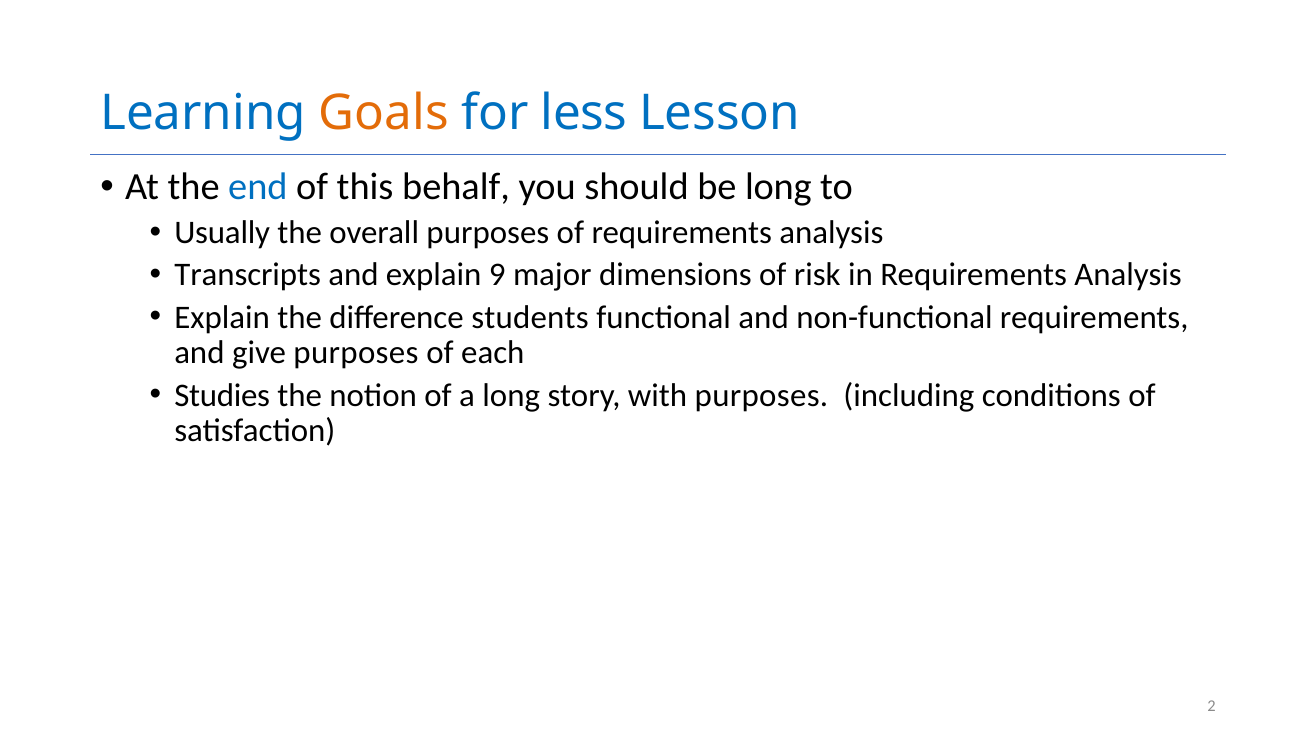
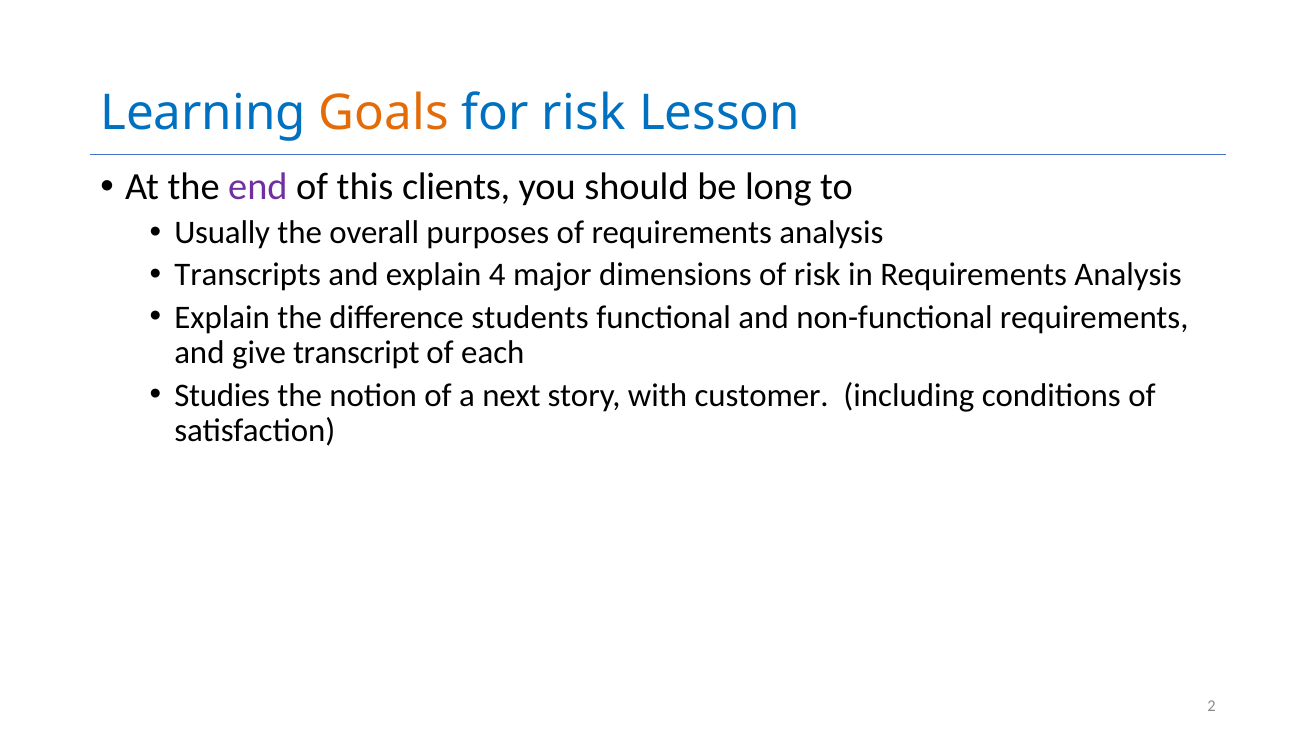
for less: less -> risk
end colour: blue -> purple
behalf: behalf -> clients
9: 9 -> 4
give purposes: purposes -> transcript
a long: long -> next
with purposes: purposes -> customer
